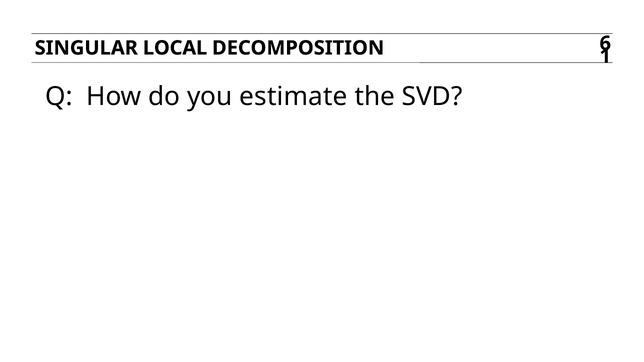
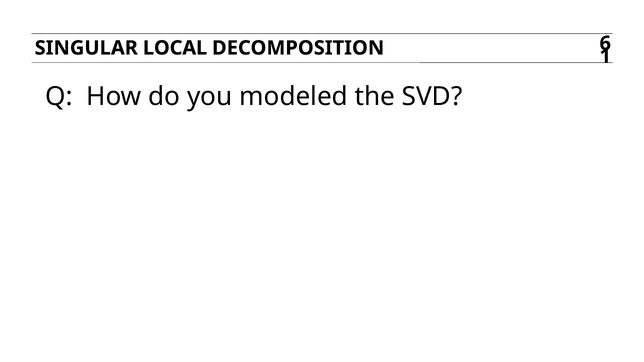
estimate: estimate -> modeled
